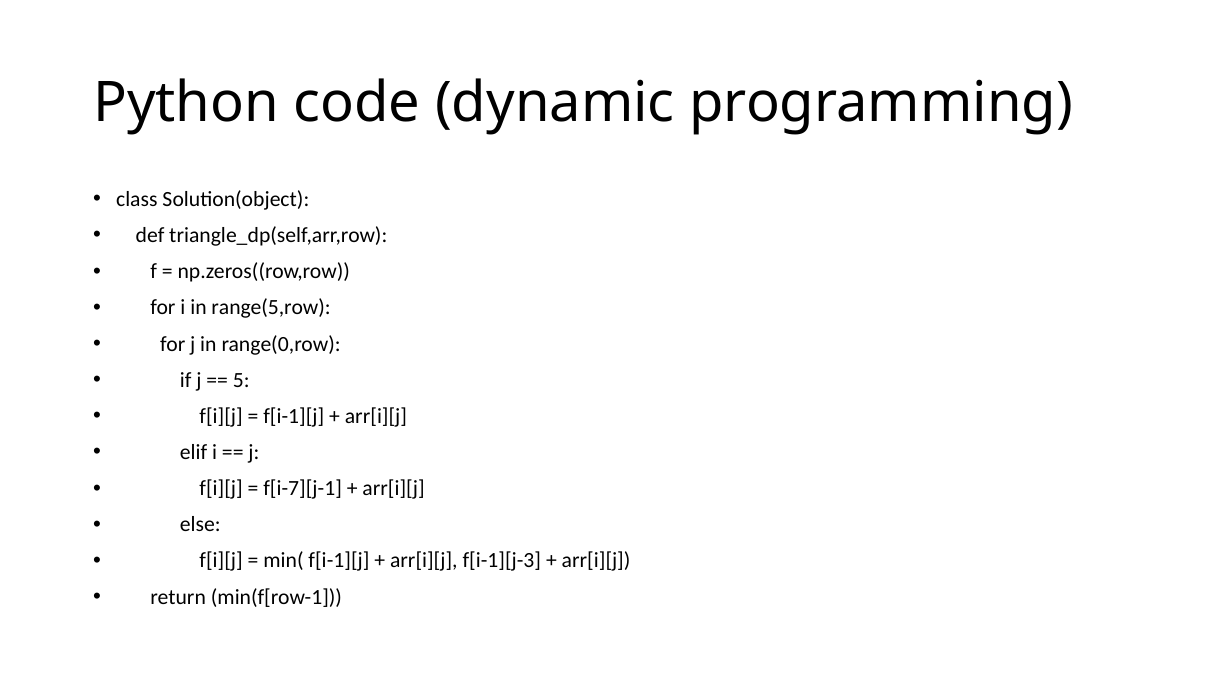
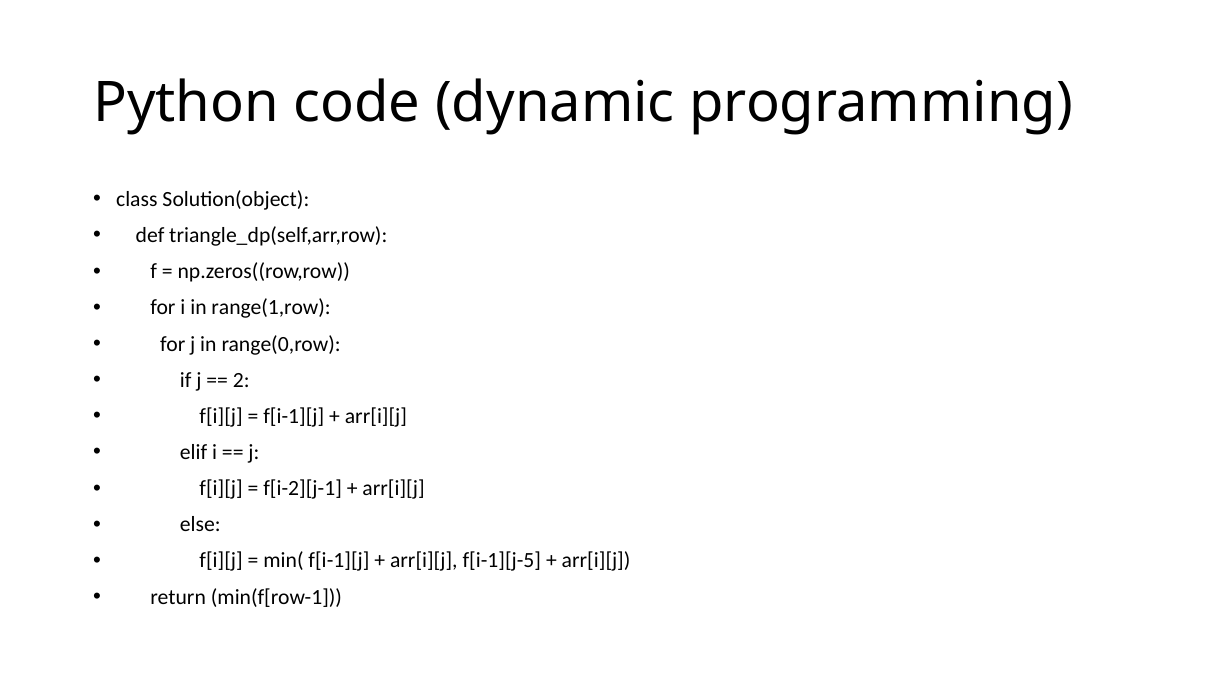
range(5,row: range(5,row -> range(1,row
5: 5 -> 2
f[i-7][j-1: f[i-7][j-1 -> f[i-2][j-1
f[i-1][j-3: f[i-1][j-3 -> f[i-1][j-5
